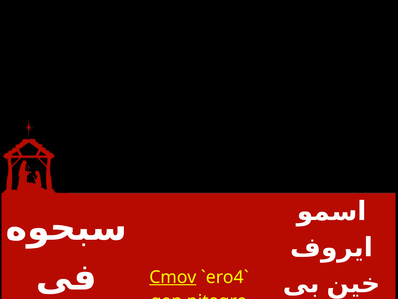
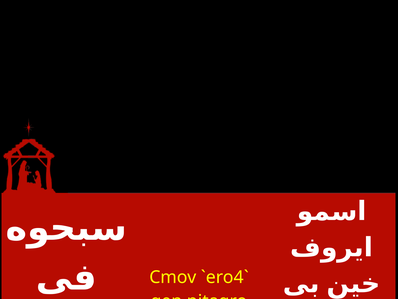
Cmov underline: present -> none
